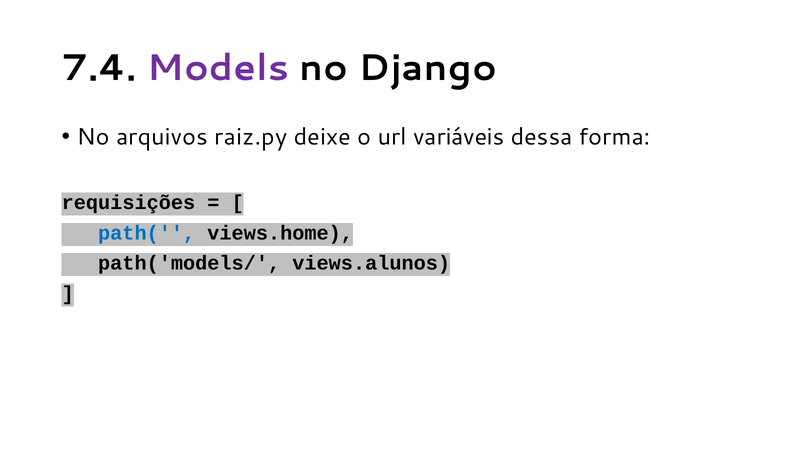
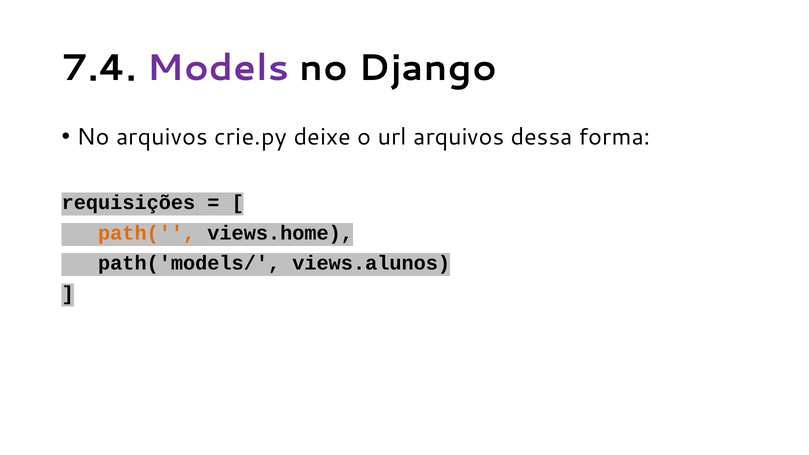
raiz.py: raiz.py -> crie.py
url variáveis: variáveis -> arquivos
path( colour: blue -> orange
